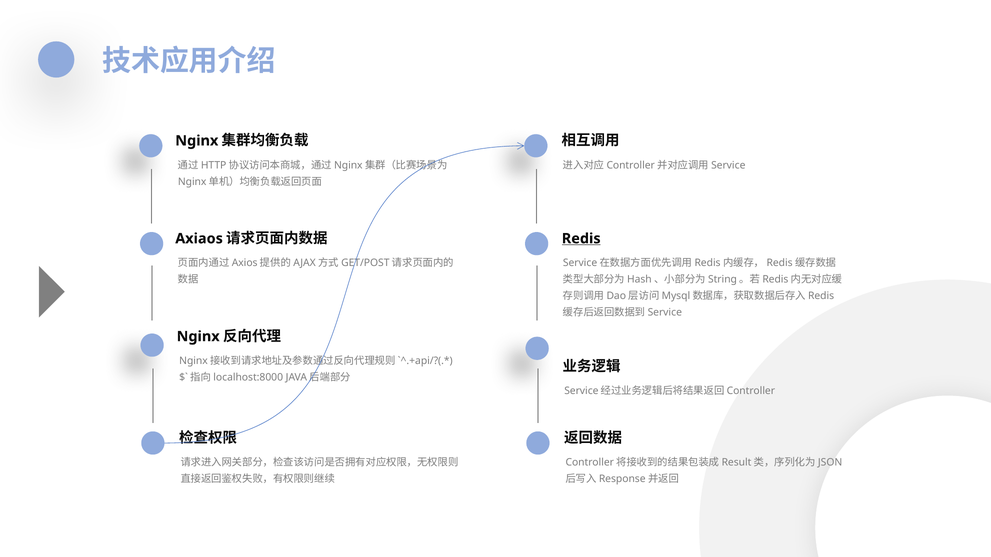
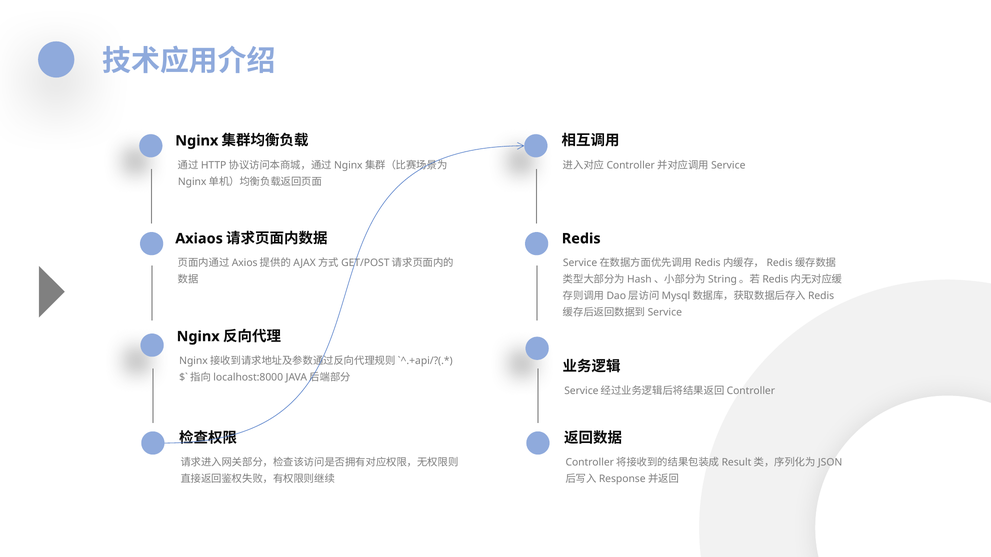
Redis underline: present -> none
